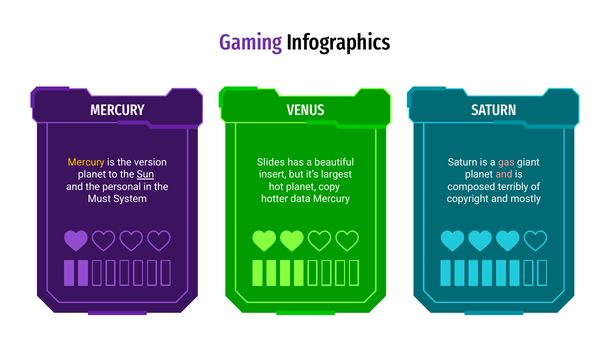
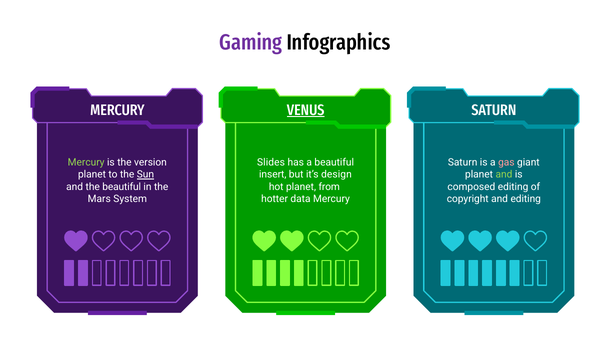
VENUS underline: none -> present
Mercury at (86, 162) colour: yellow -> light green
largest: largest -> design
and at (504, 175) colour: pink -> light green
the personal: personal -> beautiful
copy: copy -> from
composed terribly: terribly -> editing
Must: Must -> Mars
and mostly: mostly -> editing
